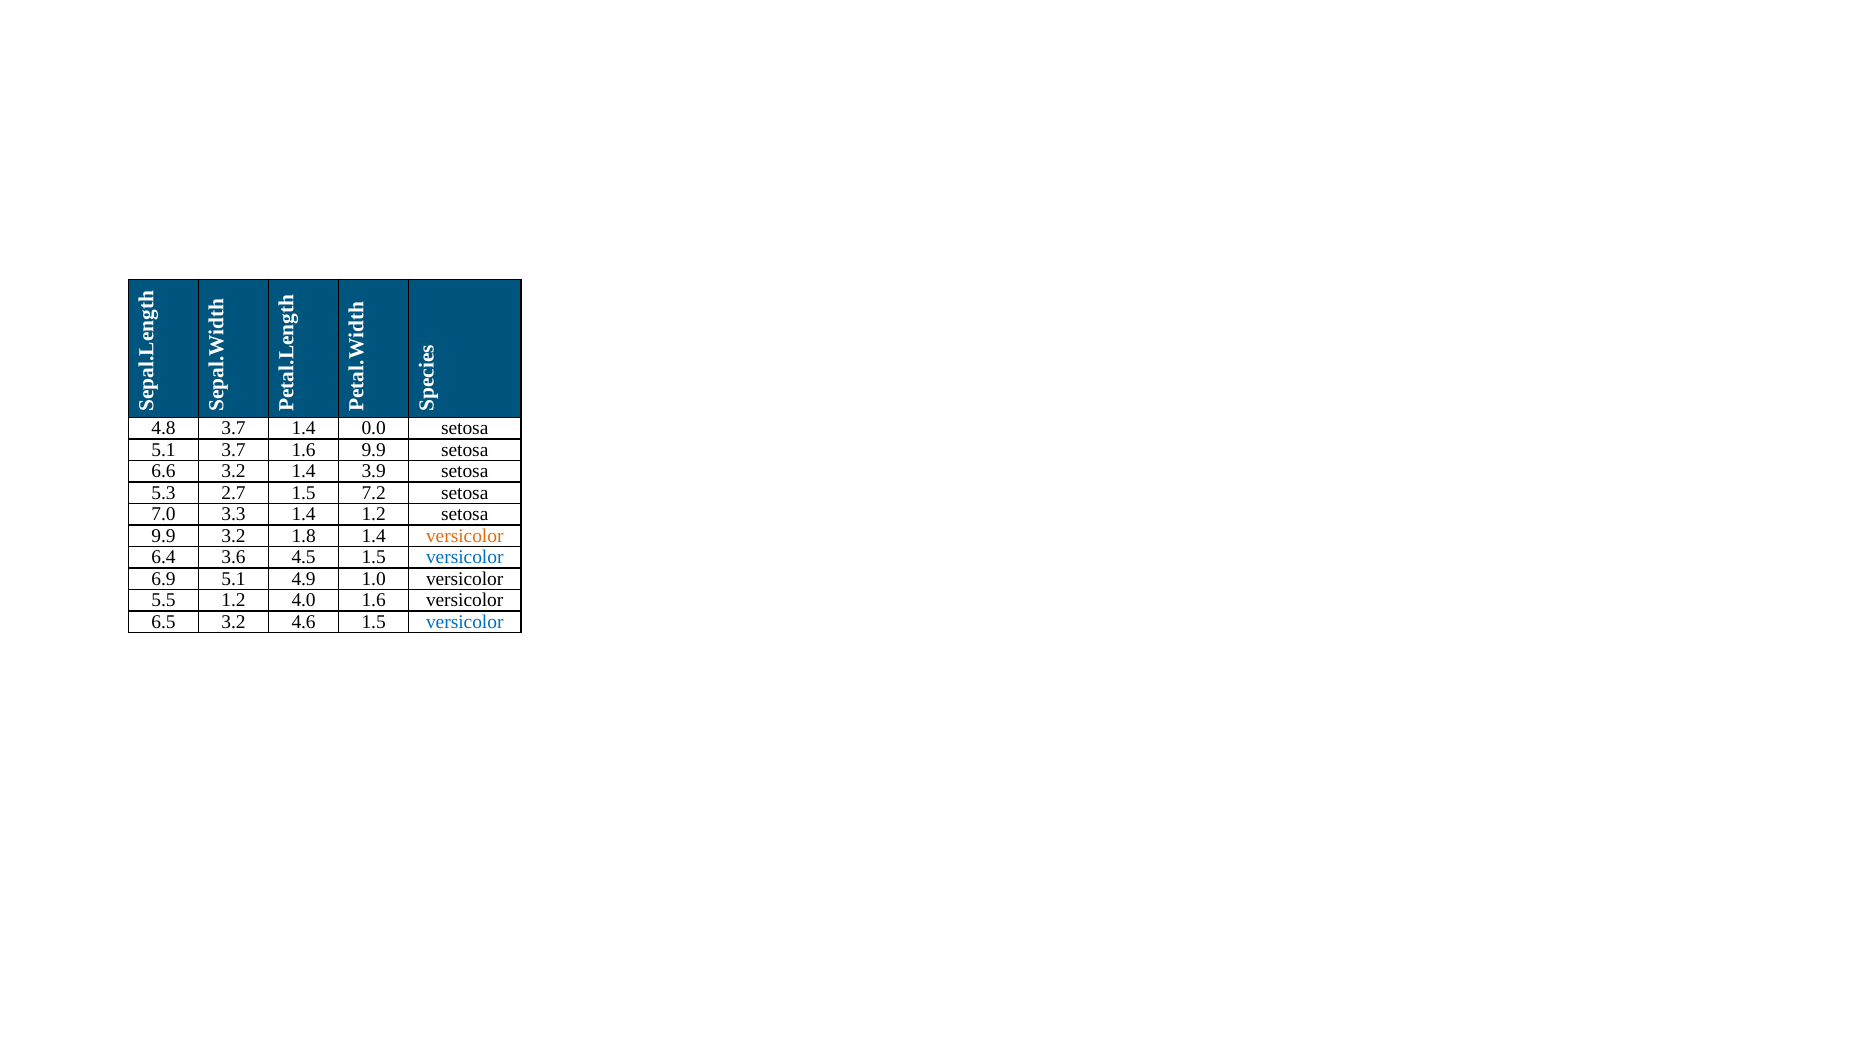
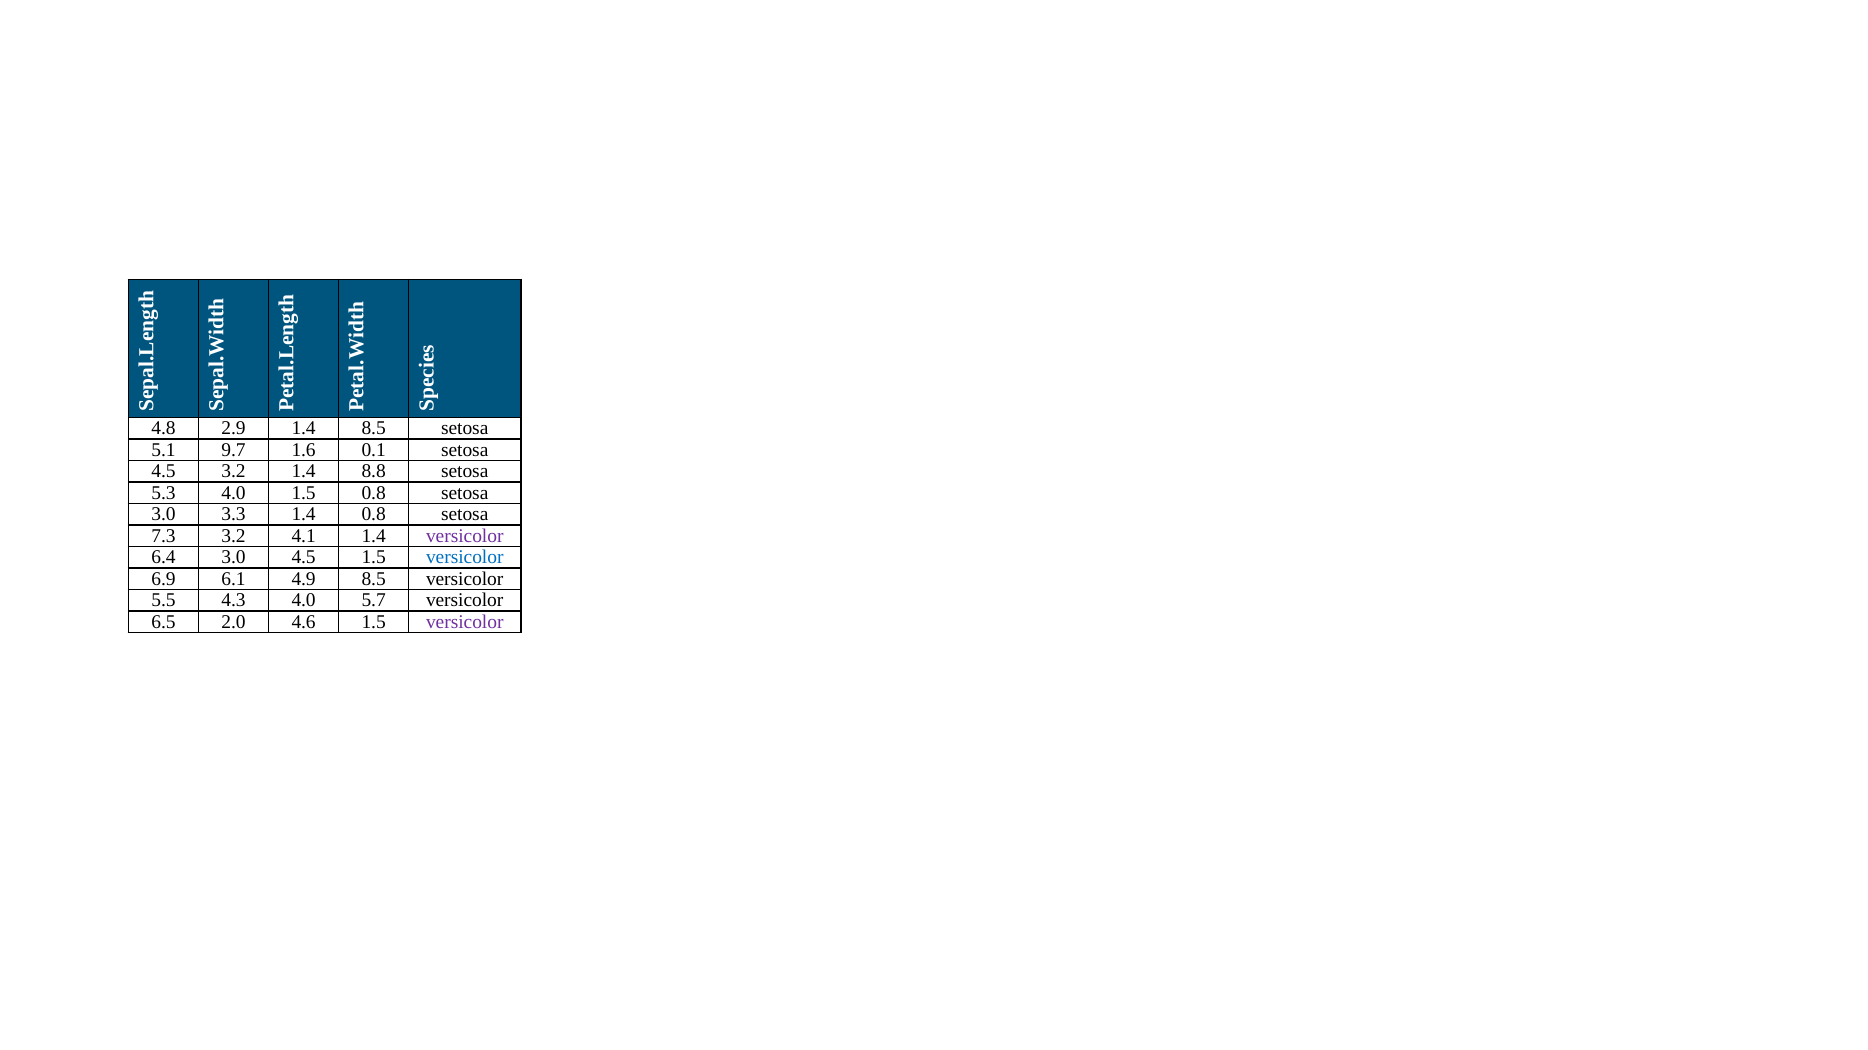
4.8 3.7: 3.7 -> 2.9
1.4 0.0: 0.0 -> 8.5
5.1 3.7: 3.7 -> 9.7
1.6 9.9: 9.9 -> 0.1
6.6 at (164, 472): 6.6 -> 4.5
3.9: 3.9 -> 8.8
5.3 2.7: 2.7 -> 4.0
1.5 7.2: 7.2 -> 0.8
7.0 at (164, 515): 7.0 -> 3.0
1.4 1.2: 1.2 -> 0.8
9.9 at (164, 536): 9.9 -> 7.3
1.8: 1.8 -> 4.1
versicolor at (465, 536) colour: orange -> purple
6.4 3.6: 3.6 -> 3.0
6.9 5.1: 5.1 -> 6.1
4.9 1.0: 1.0 -> 8.5
5.5 1.2: 1.2 -> 4.3
4.0 1.6: 1.6 -> 5.7
6.5 3.2: 3.2 -> 2.0
versicolor at (465, 622) colour: blue -> purple
